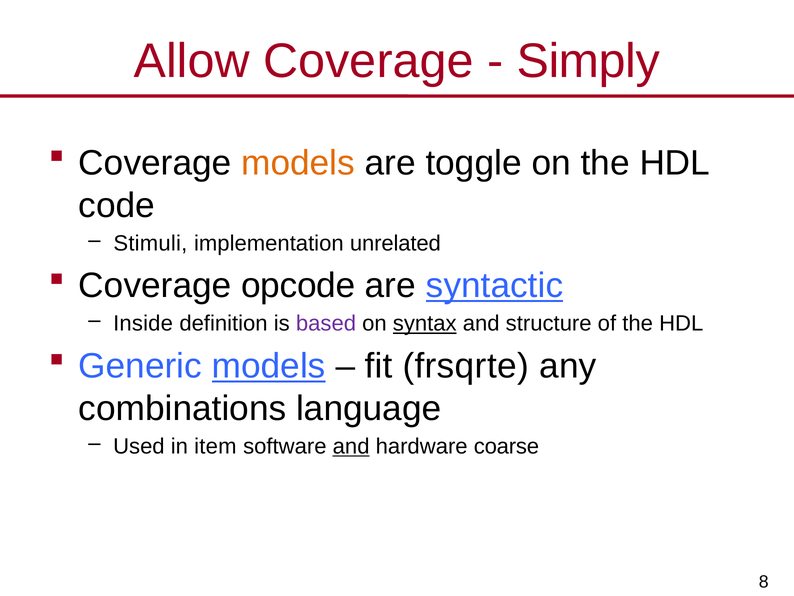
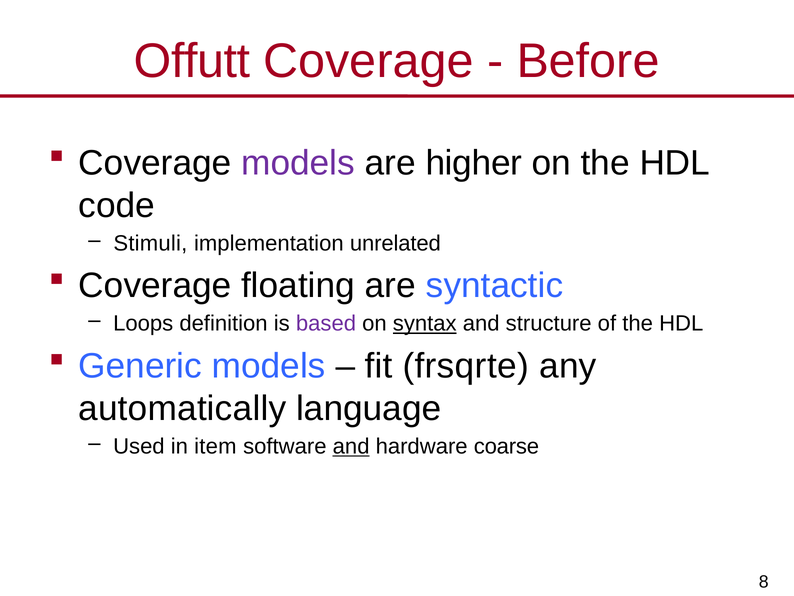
Allow: Allow -> Offutt
Simply: Simply -> Before
models at (298, 163) colour: orange -> purple
toggle: toggle -> higher
opcode: opcode -> floating
syntactic underline: present -> none
Inside: Inside -> Loops
models at (269, 366) underline: present -> none
combinations: combinations -> automatically
